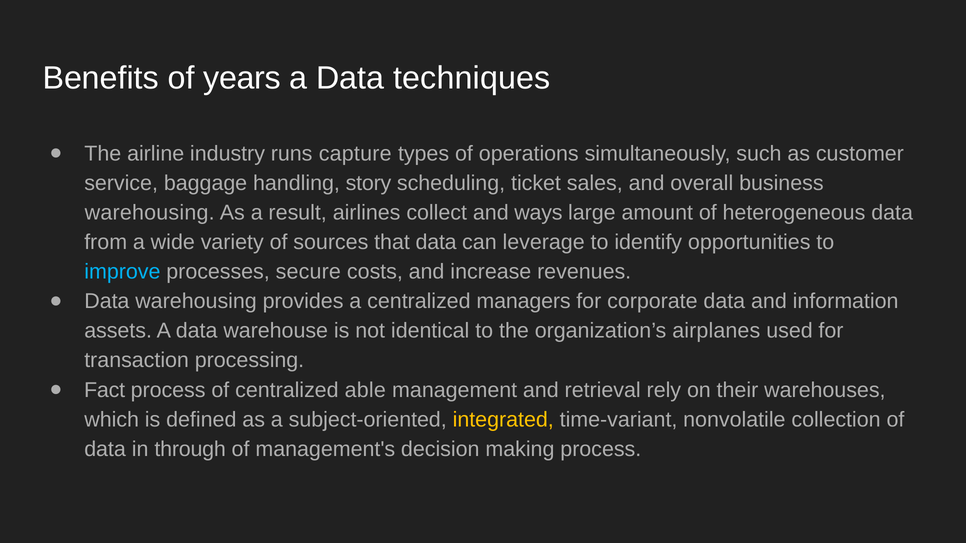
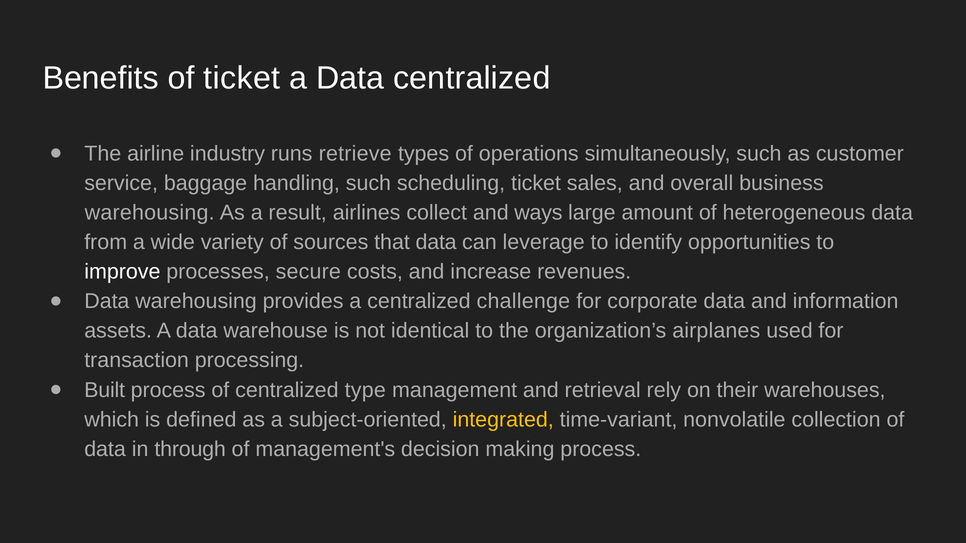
of years: years -> ticket
Data techniques: techniques -> centralized
capture: capture -> retrieve
handling story: story -> such
improve colour: light blue -> white
managers: managers -> challenge
Fact: Fact -> Built
able: able -> type
